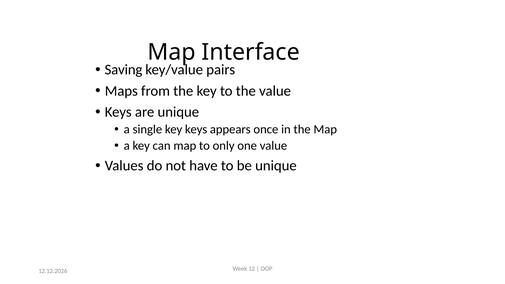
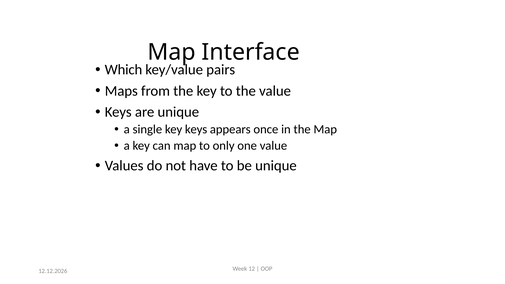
Saving: Saving -> Which
